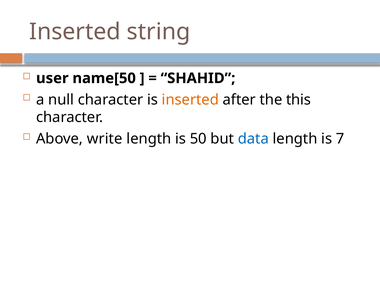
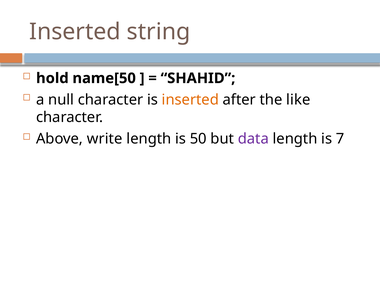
user: user -> hold
this: this -> like
data colour: blue -> purple
